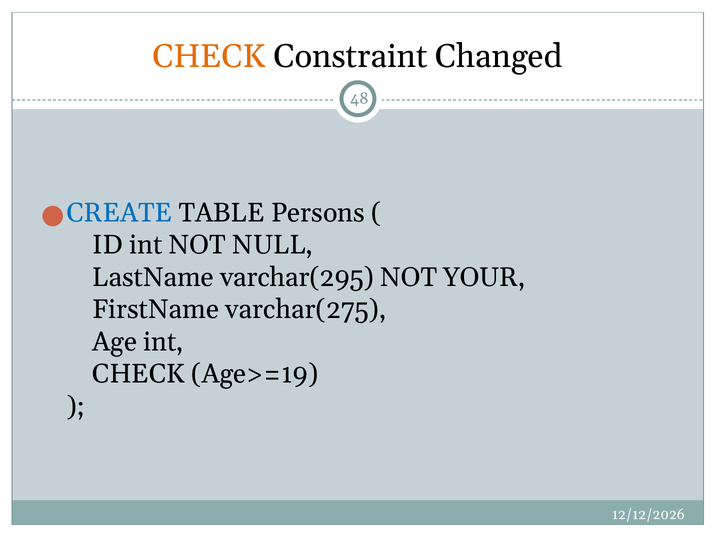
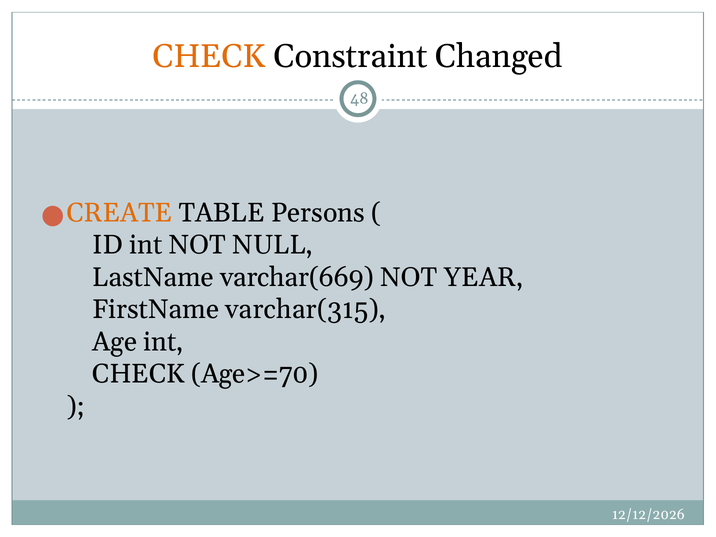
CREATE colour: blue -> orange
varchar(295: varchar(295 -> varchar(669
YOUR: YOUR -> YEAR
varchar(275: varchar(275 -> varchar(315
Age>=19: Age>=19 -> Age>=70
